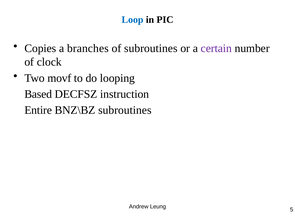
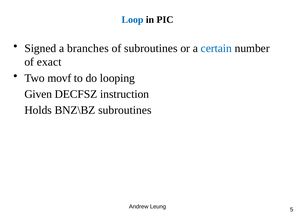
Copies: Copies -> Signed
certain colour: purple -> blue
clock: clock -> exact
Based: Based -> Given
Entire: Entire -> Holds
